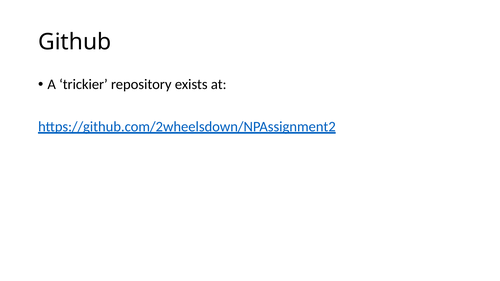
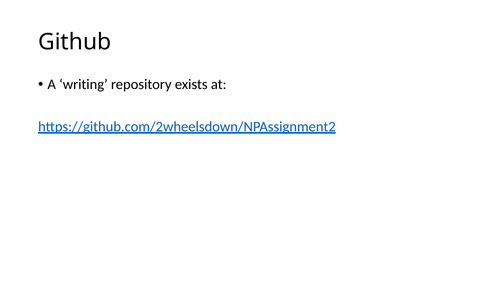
trickier: trickier -> writing
